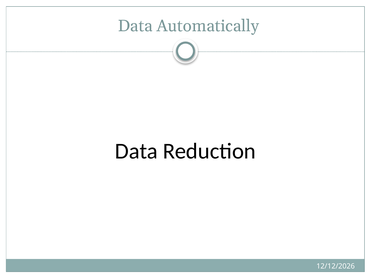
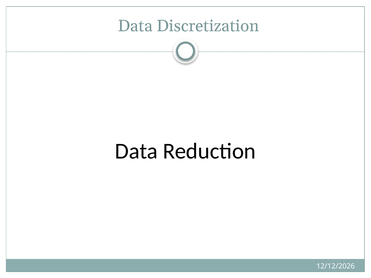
Automatically: Automatically -> Discretization
